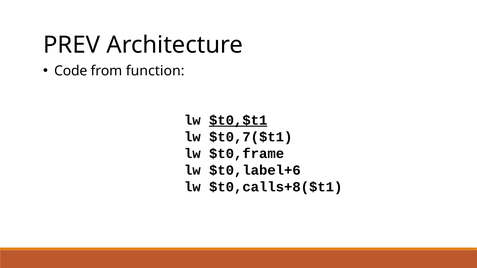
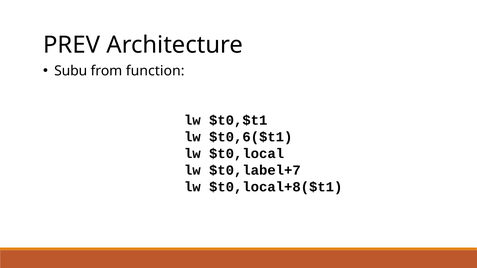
Code: Code -> Subu
$t0,$t1 underline: present -> none
$t0,7($t1: $t0,7($t1 -> $t0,6($t1
$t0,frame: $t0,frame -> $t0,local
$t0,label+6: $t0,label+6 -> $t0,label+7
$t0,calls+8($t1: $t0,calls+8($t1 -> $t0,local+8($t1
